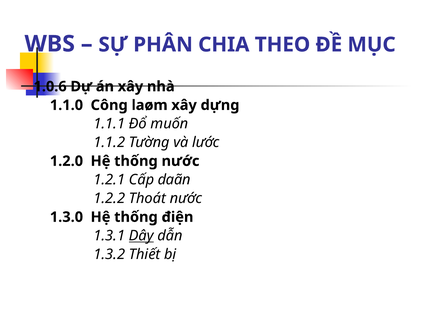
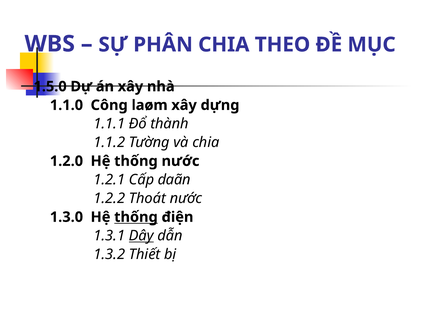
1.0.6: 1.0.6 -> 1.5.0
muốn: muốn -> thành
và lước: lước -> chia
thống at (136, 217) underline: none -> present
